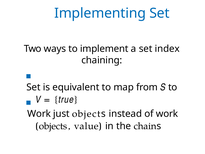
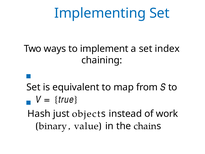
Work at (39, 114): Work -> Hash
objects at (53, 126): objects -> binary
